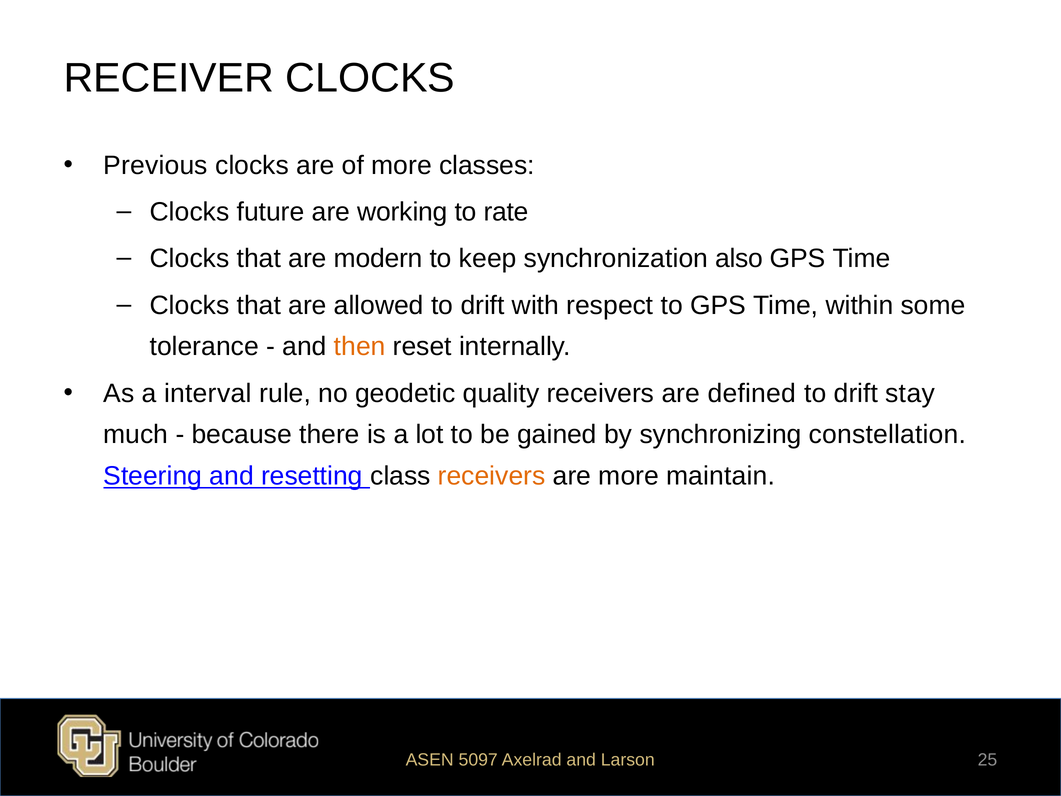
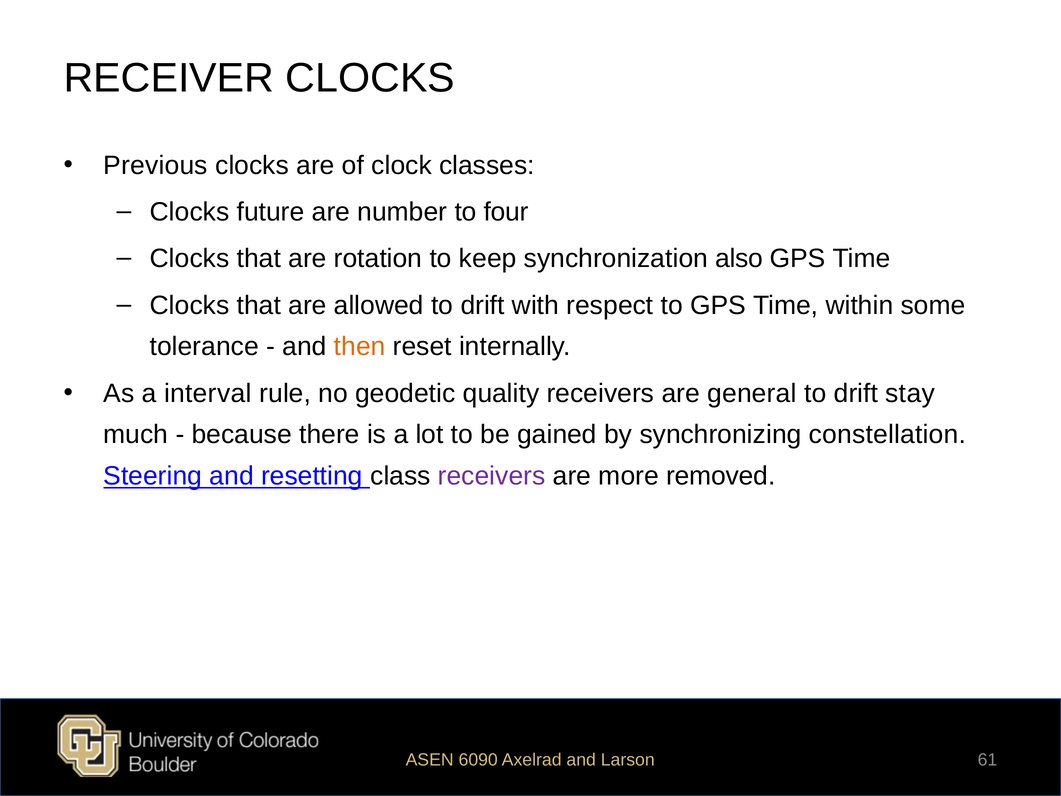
of more: more -> clock
working: working -> number
rate: rate -> four
modern: modern -> rotation
defined: defined -> general
receivers at (492, 476) colour: orange -> purple
maintain: maintain -> removed
5097: 5097 -> 6090
25: 25 -> 61
